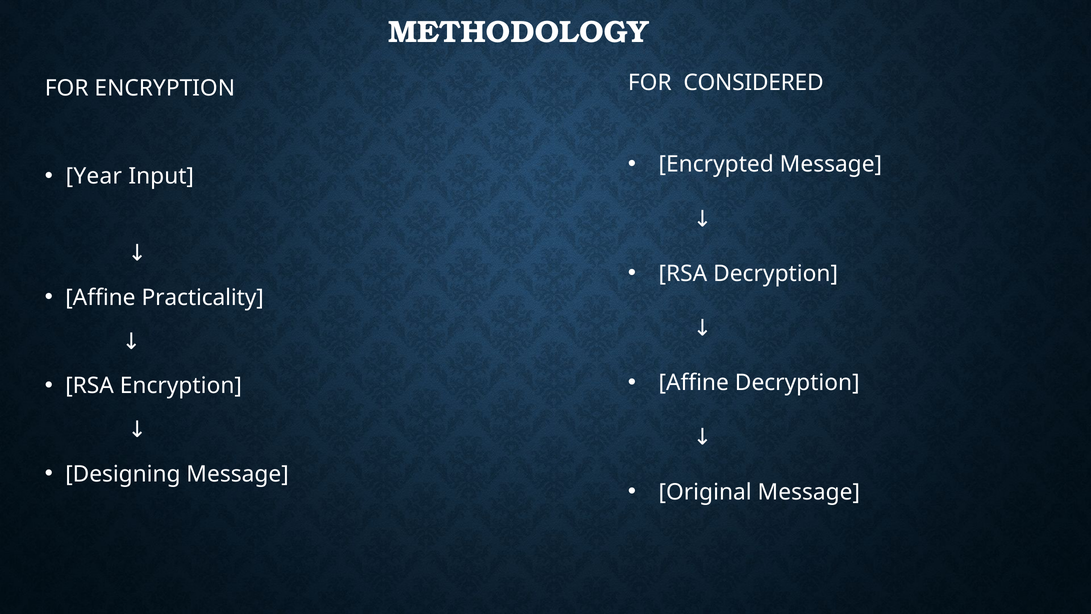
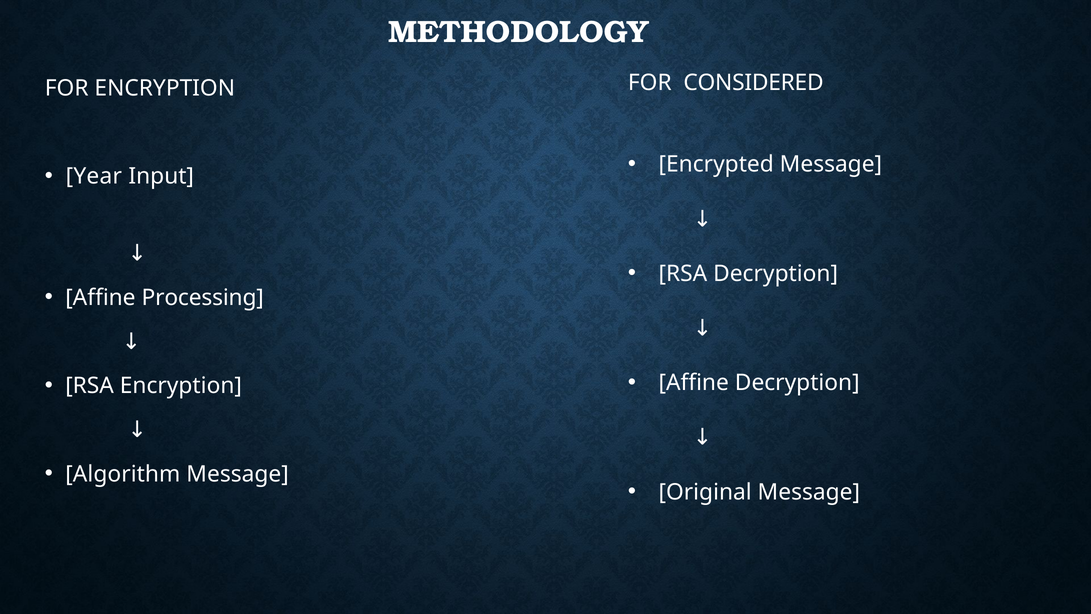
Practicality: Practicality -> Processing
Designing: Designing -> Algorithm
